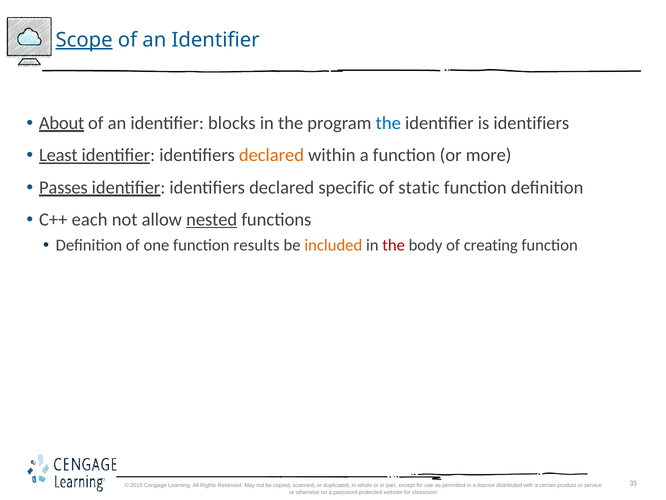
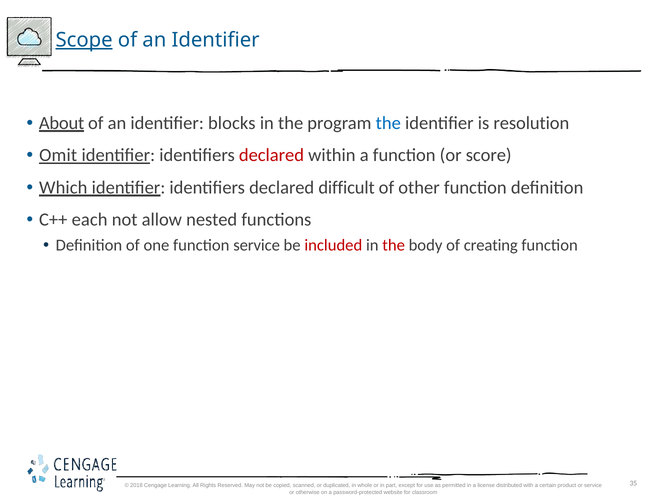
is identifiers: identifiers -> resolution
Least: Least -> Omit
declared at (271, 155) colour: orange -> red
more: more -> score
Passes: Passes -> Which
specific: specific -> difficult
static: static -> other
nested underline: present -> none
function results: results -> service
included colour: orange -> red
